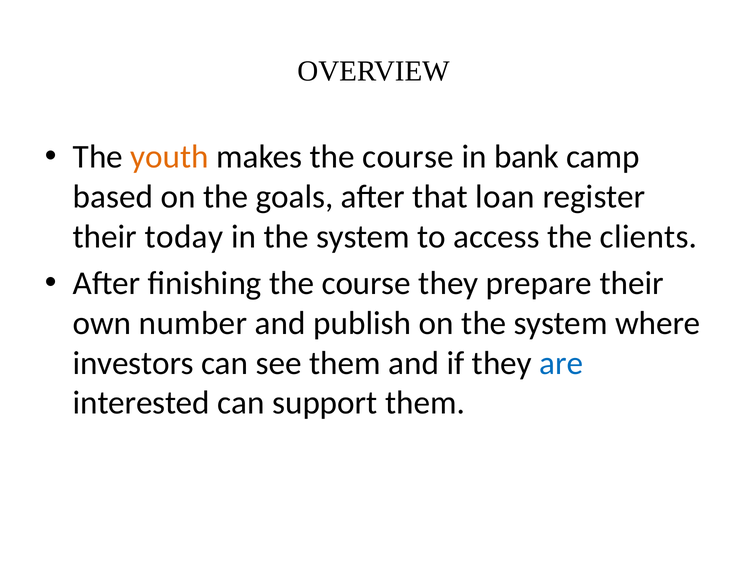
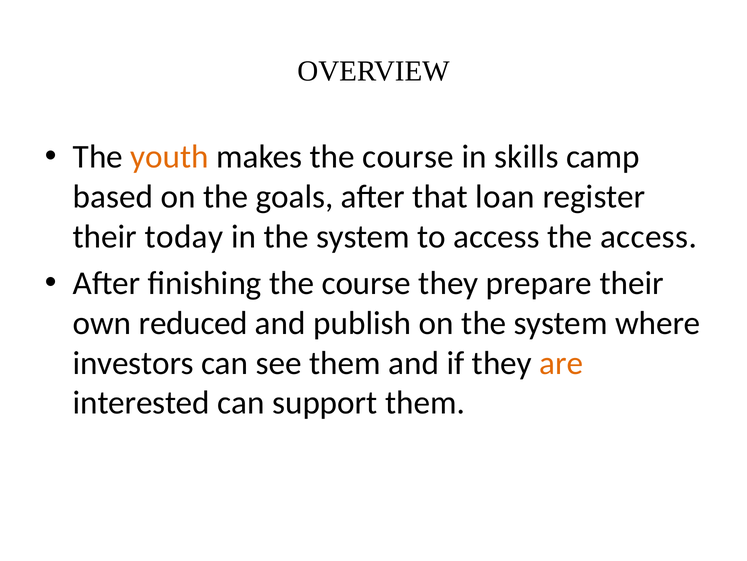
bank: bank -> skills
the clients: clients -> access
number: number -> reduced
are colour: blue -> orange
